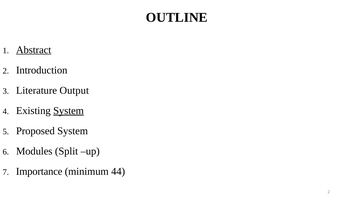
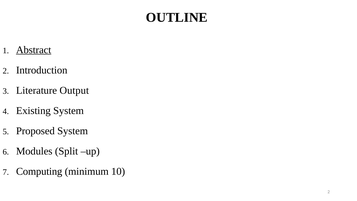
System at (69, 110) underline: present -> none
Importance: Importance -> Computing
44: 44 -> 10
